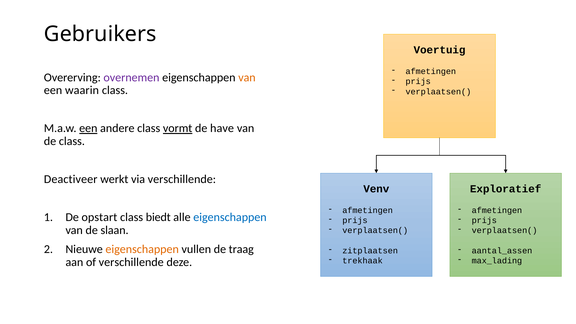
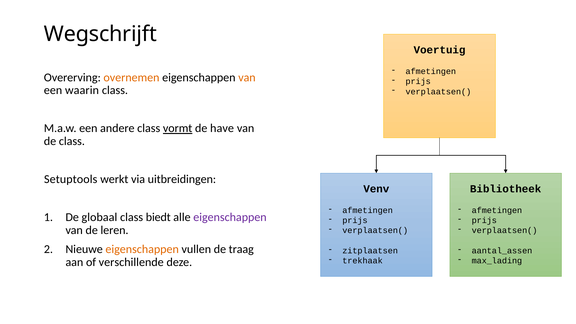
Gebruikers: Gebruikers -> Wegschrijft
overnemen colour: purple -> orange
een at (88, 128) underline: present -> none
Deactiveer: Deactiveer -> Setuptools
via verschillende: verschillende -> uitbreidingen
Exploratief: Exploratief -> Bibliotheek
opstart: opstart -> globaal
eigenschappen at (230, 217) colour: blue -> purple
slaan: slaan -> leren
